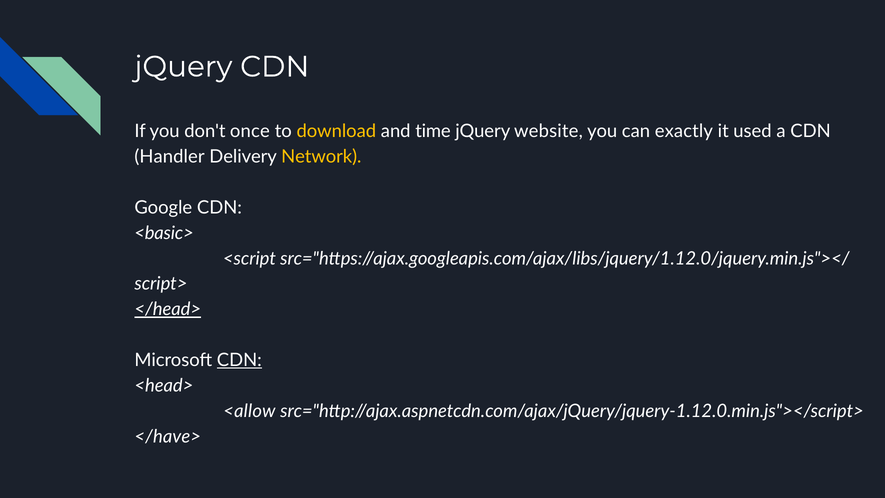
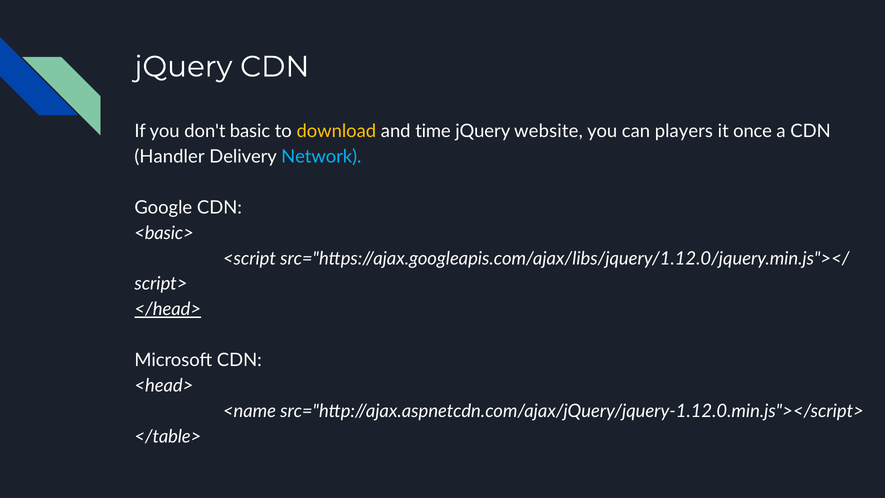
once: once -> basic
exactly: exactly -> players
used: used -> once
Network colour: yellow -> light blue
CDN at (239, 360) underline: present -> none
<allow: <allow -> <name
</have>: </have> -> </table>
